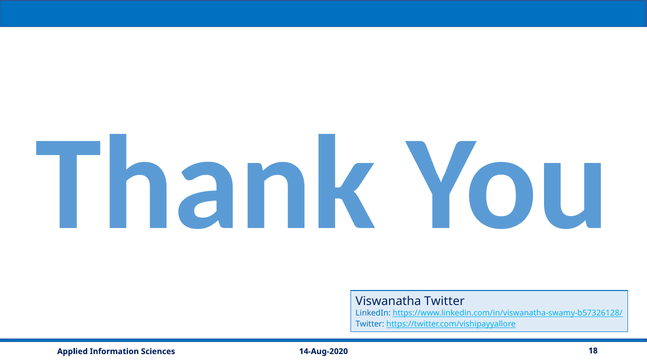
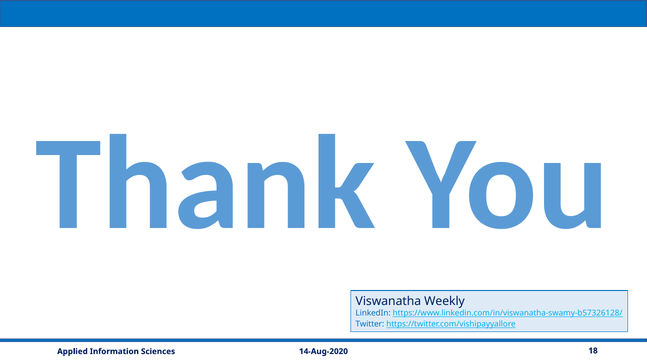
Viswanatha Twitter: Twitter -> Weekly
